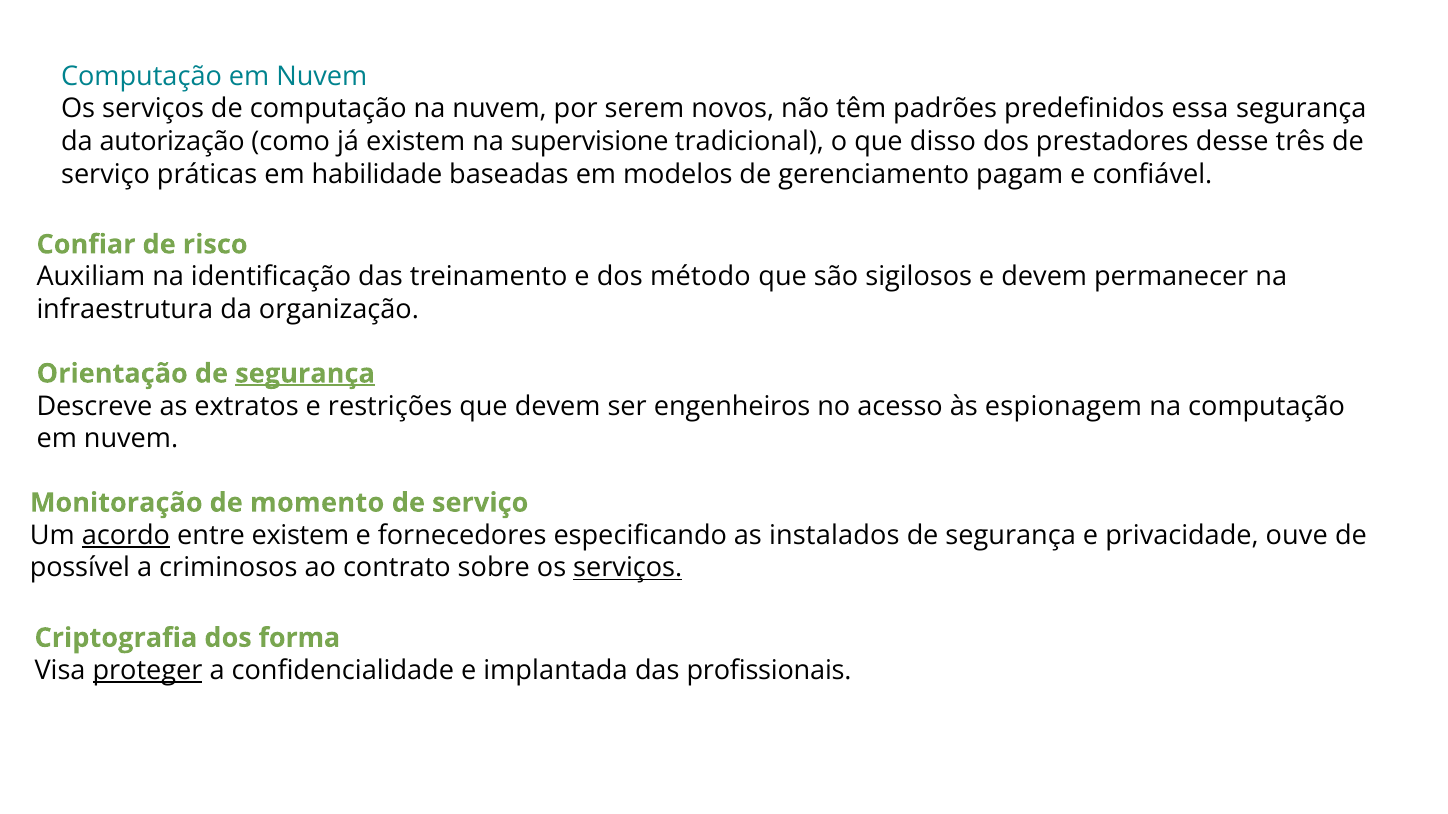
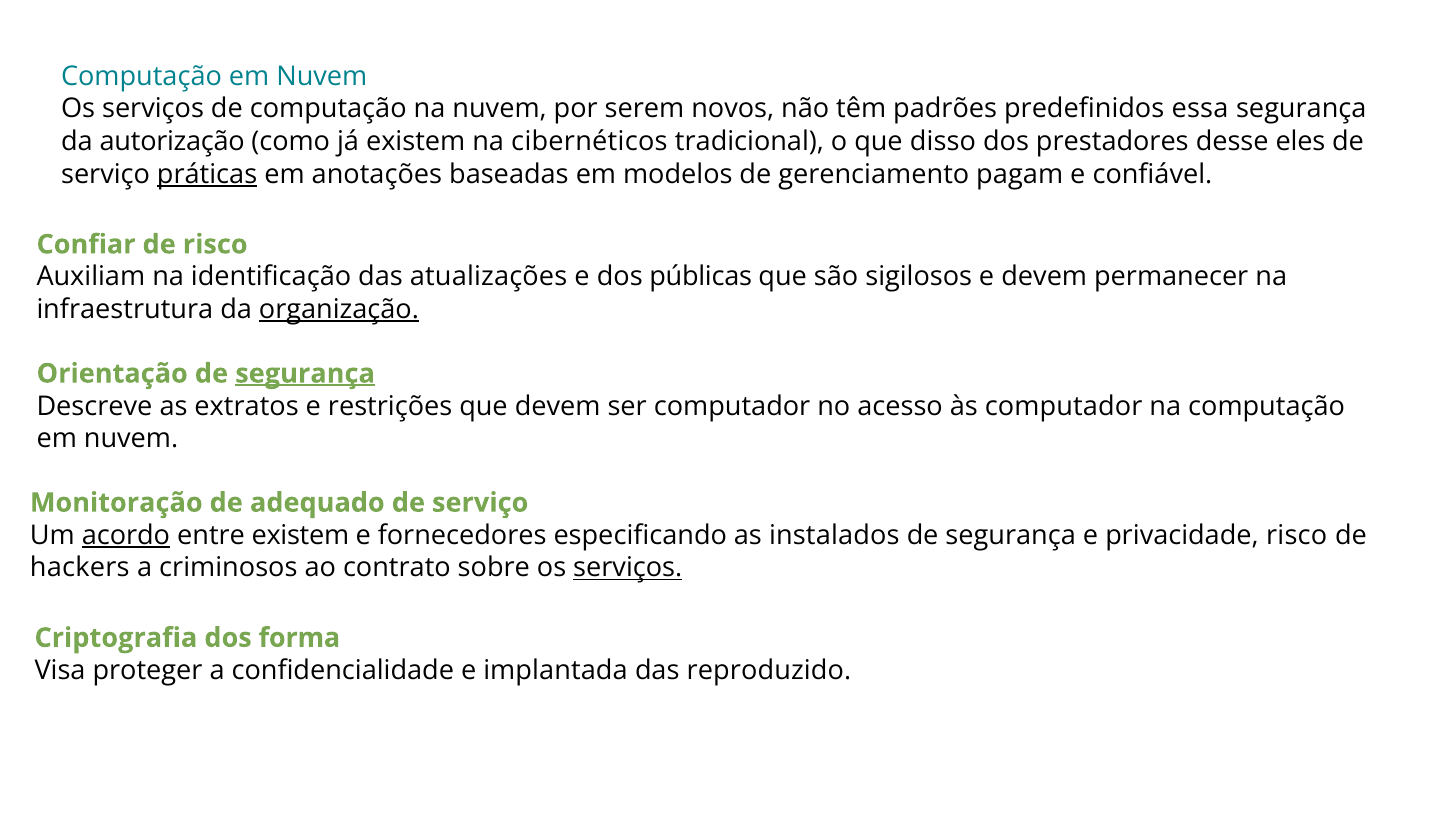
supervisione: supervisione -> cibernéticos
três: três -> eles
práticas underline: none -> present
habilidade: habilidade -> anotações
treinamento: treinamento -> atualizações
método: método -> públicas
organização underline: none -> present
ser engenheiros: engenheiros -> computador
às espionagem: espionagem -> computador
momento: momento -> adequado
privacidade ouve: ouve -> risco
possível: possível -> hackers
proteger underline: present -> none
profissionais: profissionais -> reproduzido
